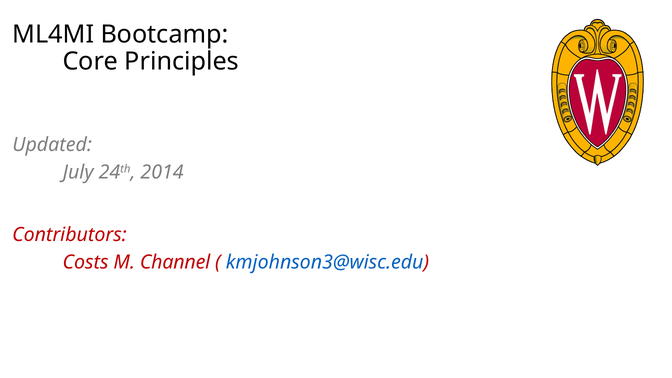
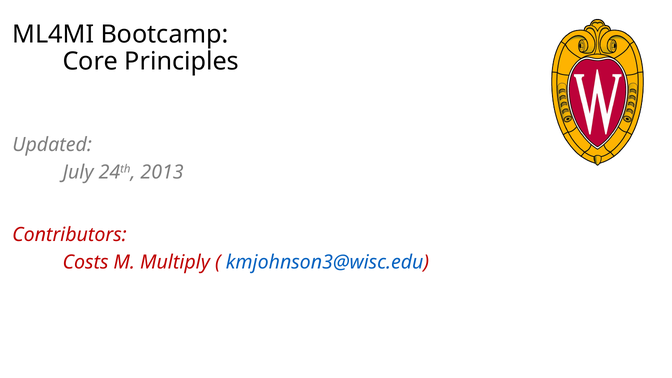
2014: 2014 -> 2013
Channel: Channel -> Multiply
